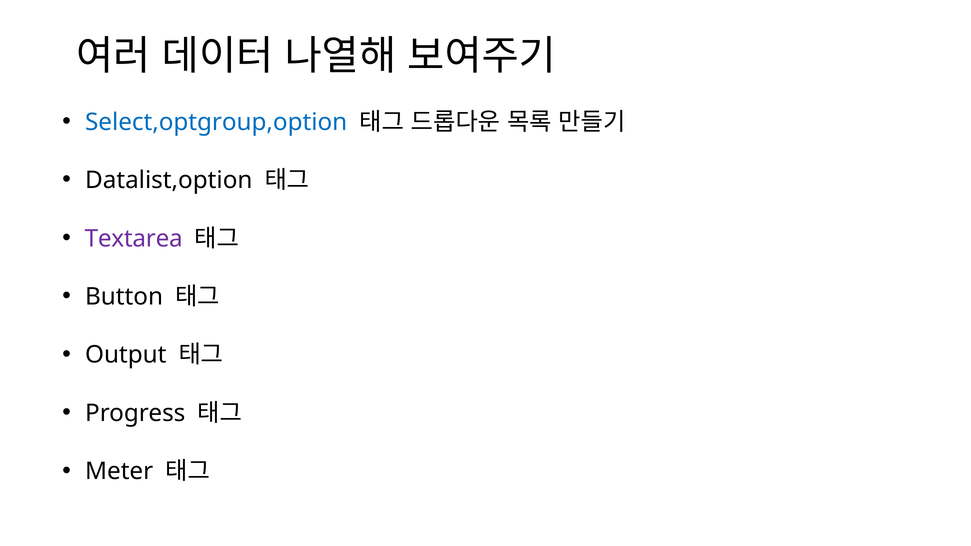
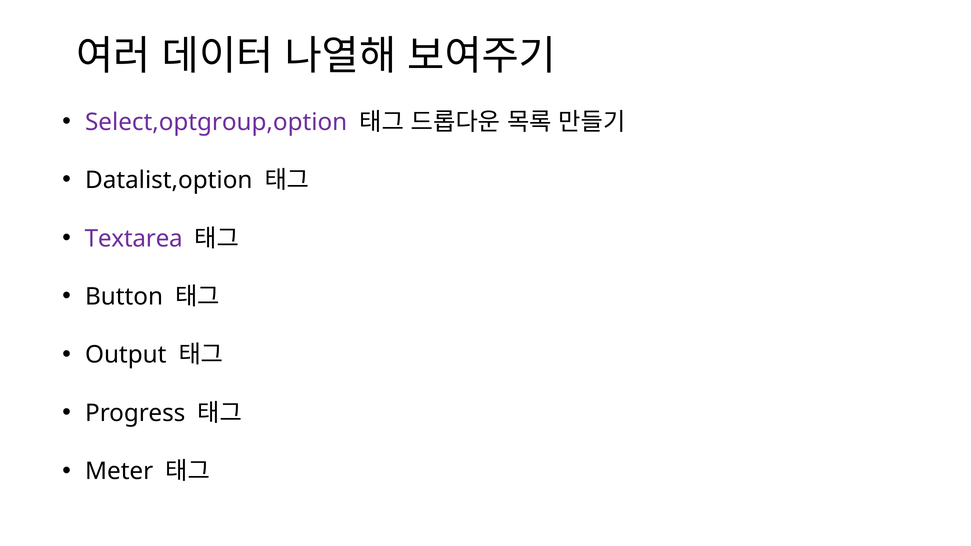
Select,optgroup,option colour: blue -> purple
